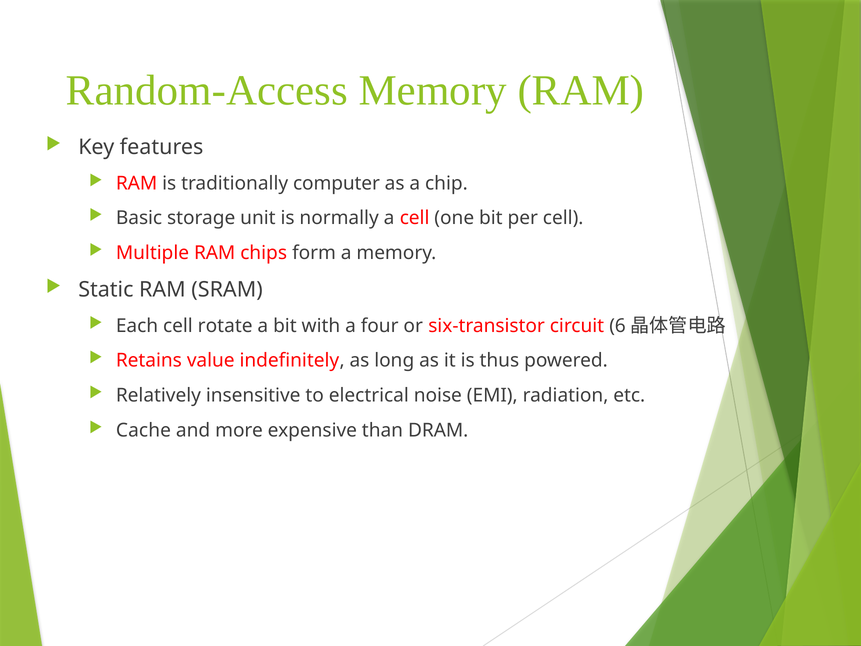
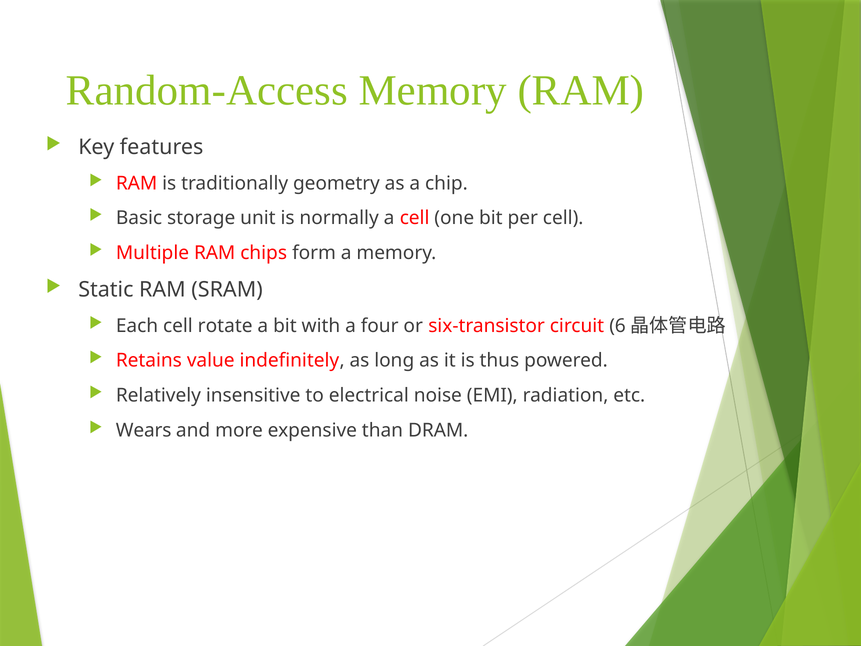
computer: computer -> geometry
Cache: Cache -> Wears
